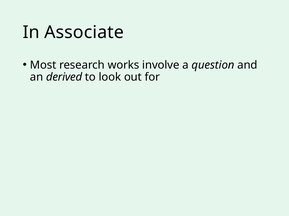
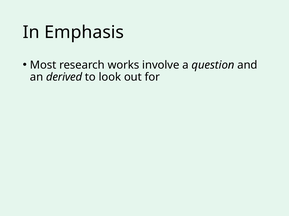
Associate: Associate -> Emphasis
